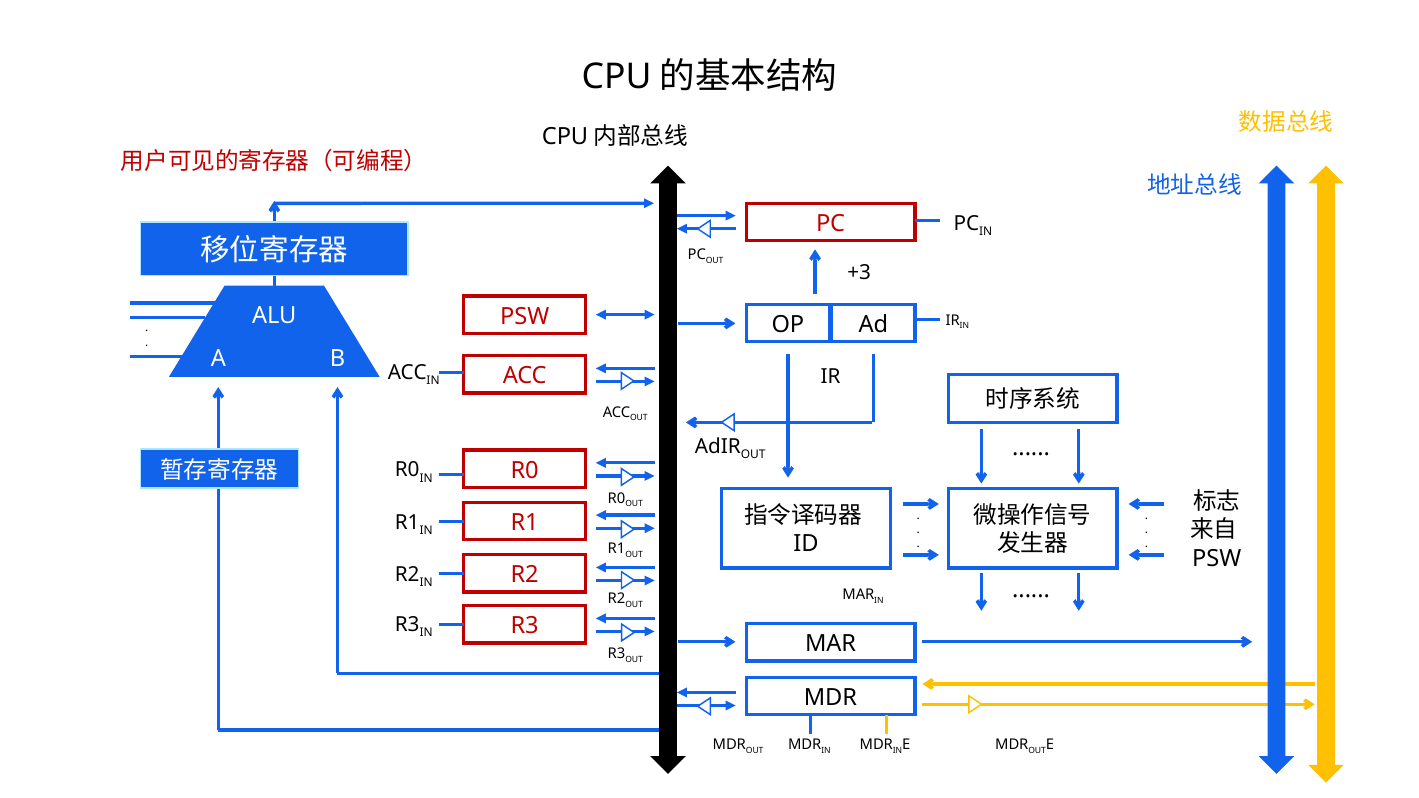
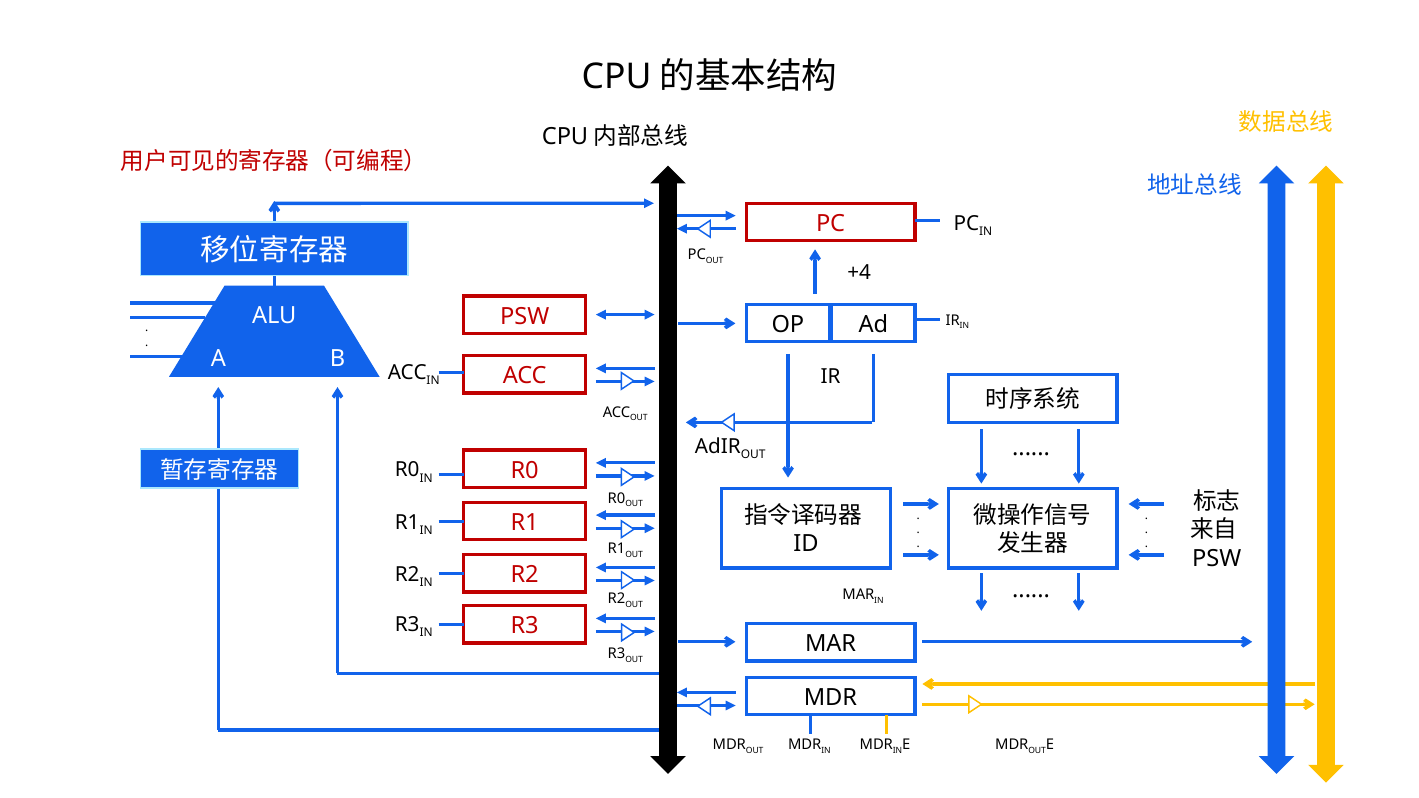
+3: +3 -> +4
